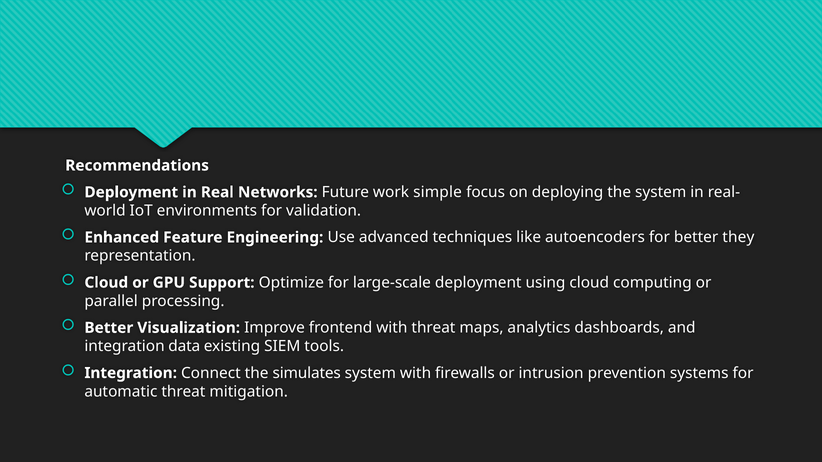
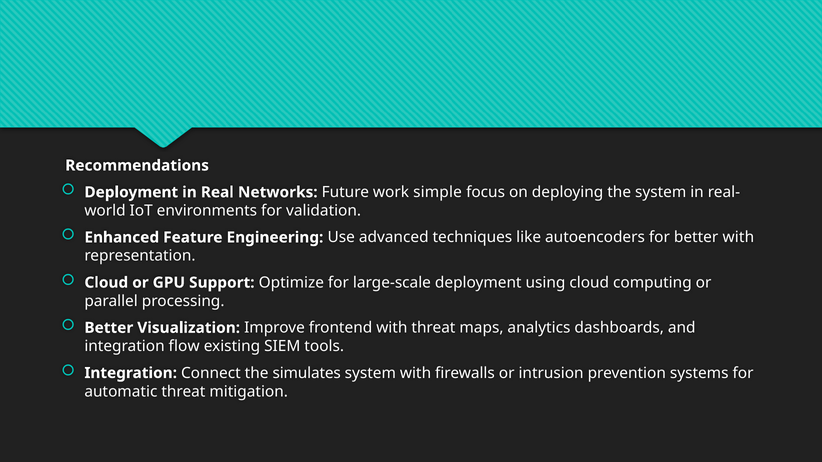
better they: they -> with
data: data -> flow
